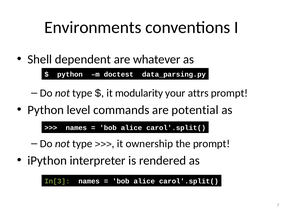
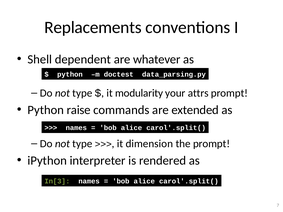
Environments: Environments -> Replacements
level: level -> raise
potential: potential -> extended
ownership: ownership -> dimension
